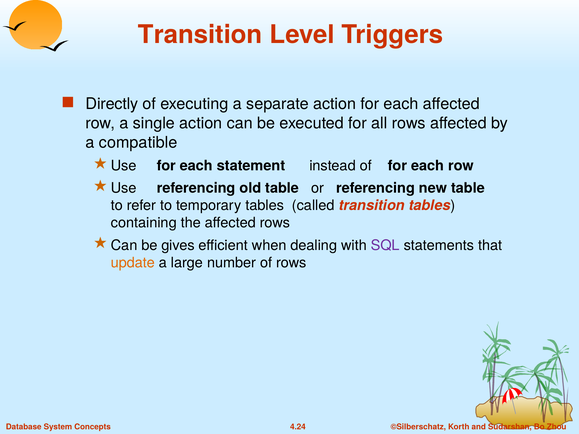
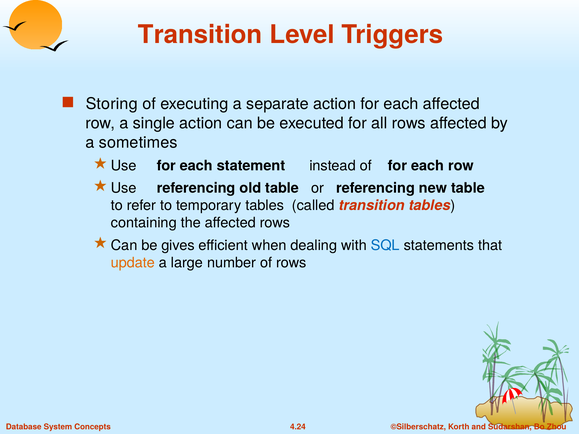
Directly: Directly -> Storing
compatible: compatible -> sometimes
SQL colour: purple -> blue
